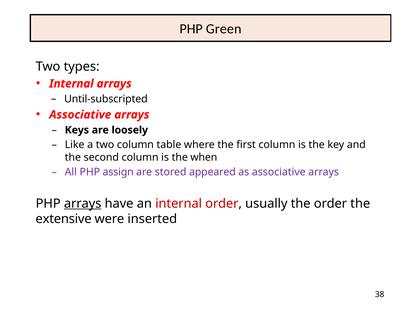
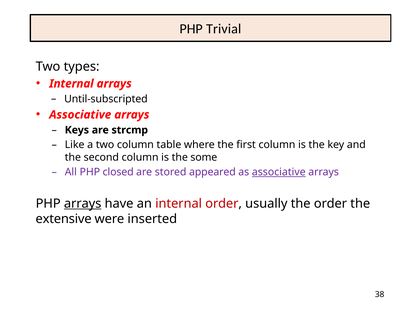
Green: Green -> Trivial
loosely: loosely -> strcmp
when: when -> some
assign: assign -> closed
associative at (279, 172) underline: none -> present
